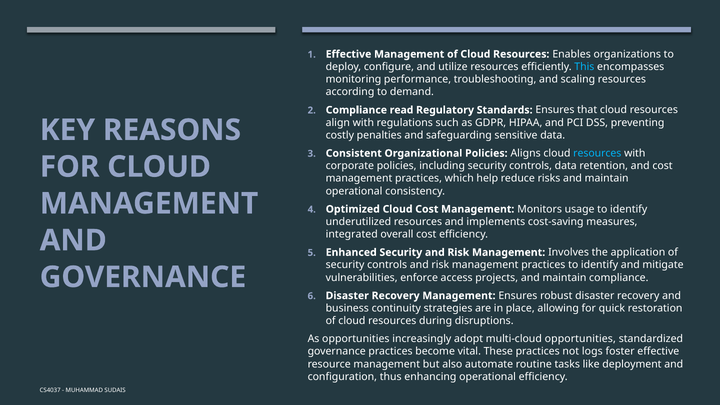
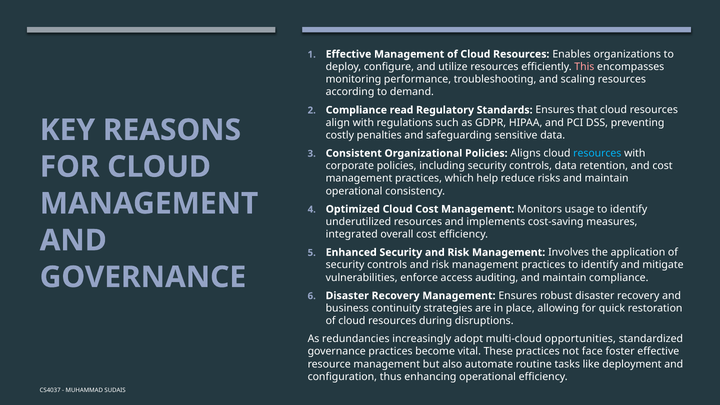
This colour: light blue -> pink
projects: projects -> auditing
As opportunities: opportunities -> redundancies
logs: logs -> face
